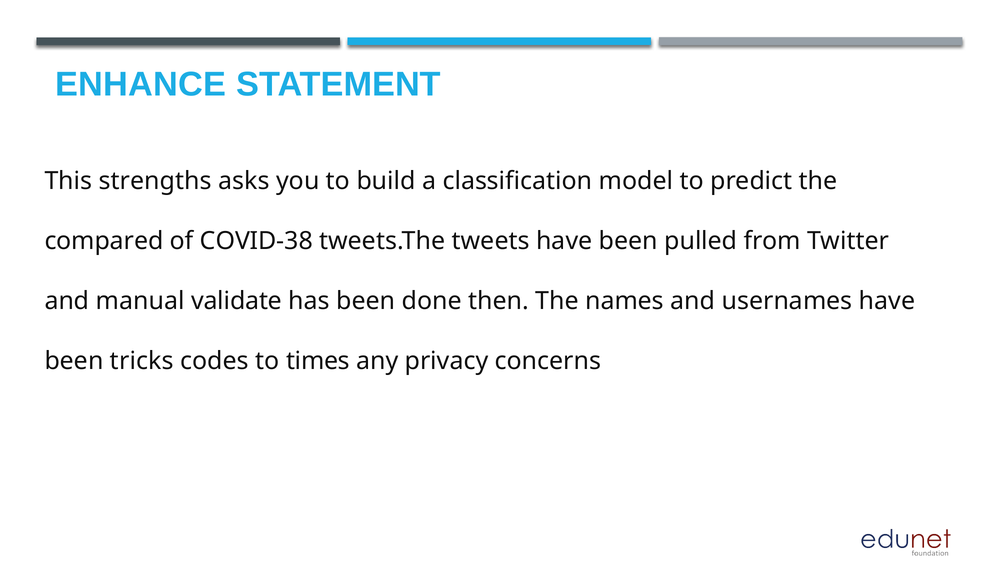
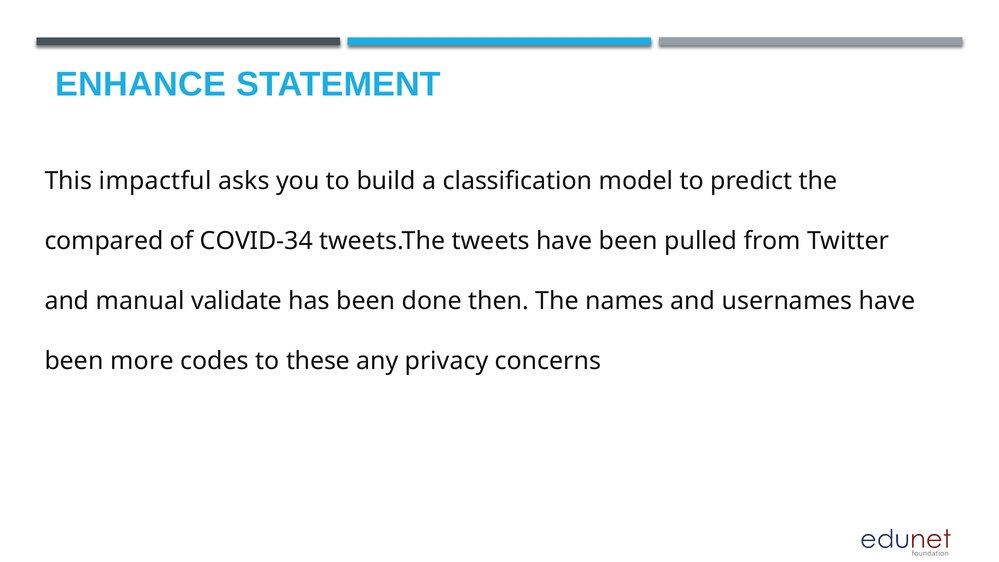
strengths: strengths -> impactful
COVID-38: COVID-38 -> COVID-34
tricks: tricks -> more
times: times -> these
